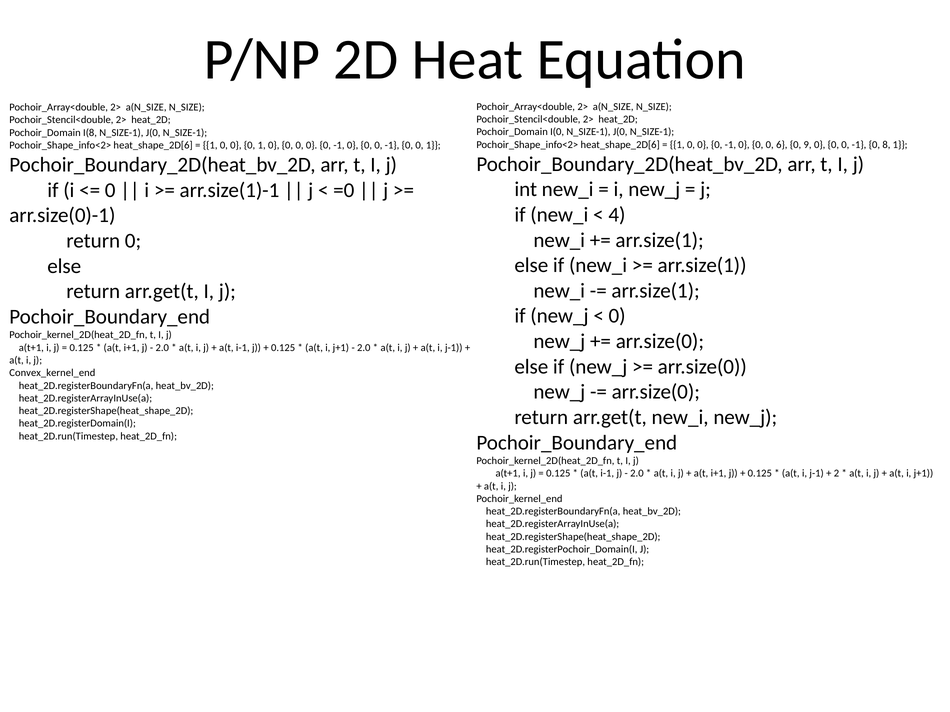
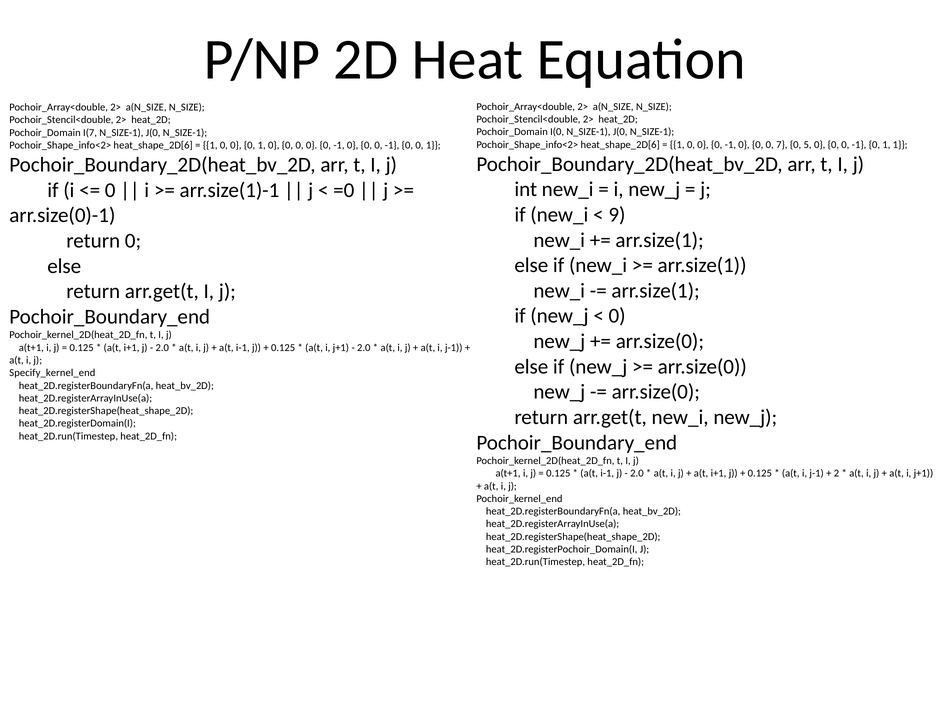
I(8: I(8 -> I(7
6: 6 -> 7
9: 9 -> 5
-1 0 8: 8 -> 1
4: 4 -> 9
Convex_kernel_end: Convex_kernel_end -> Specify_kernel_end
